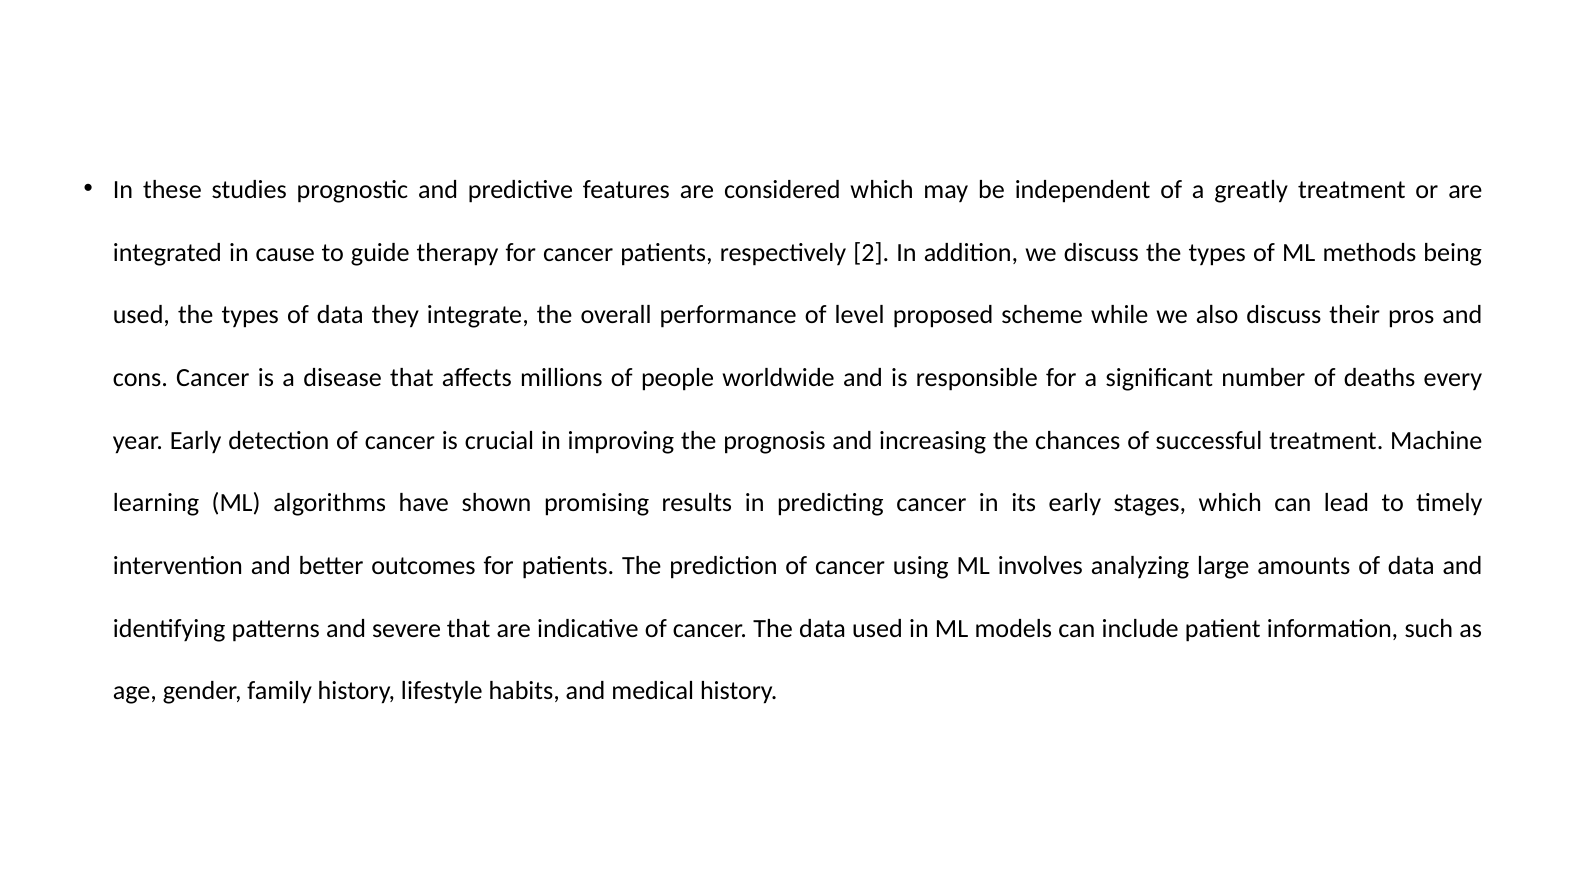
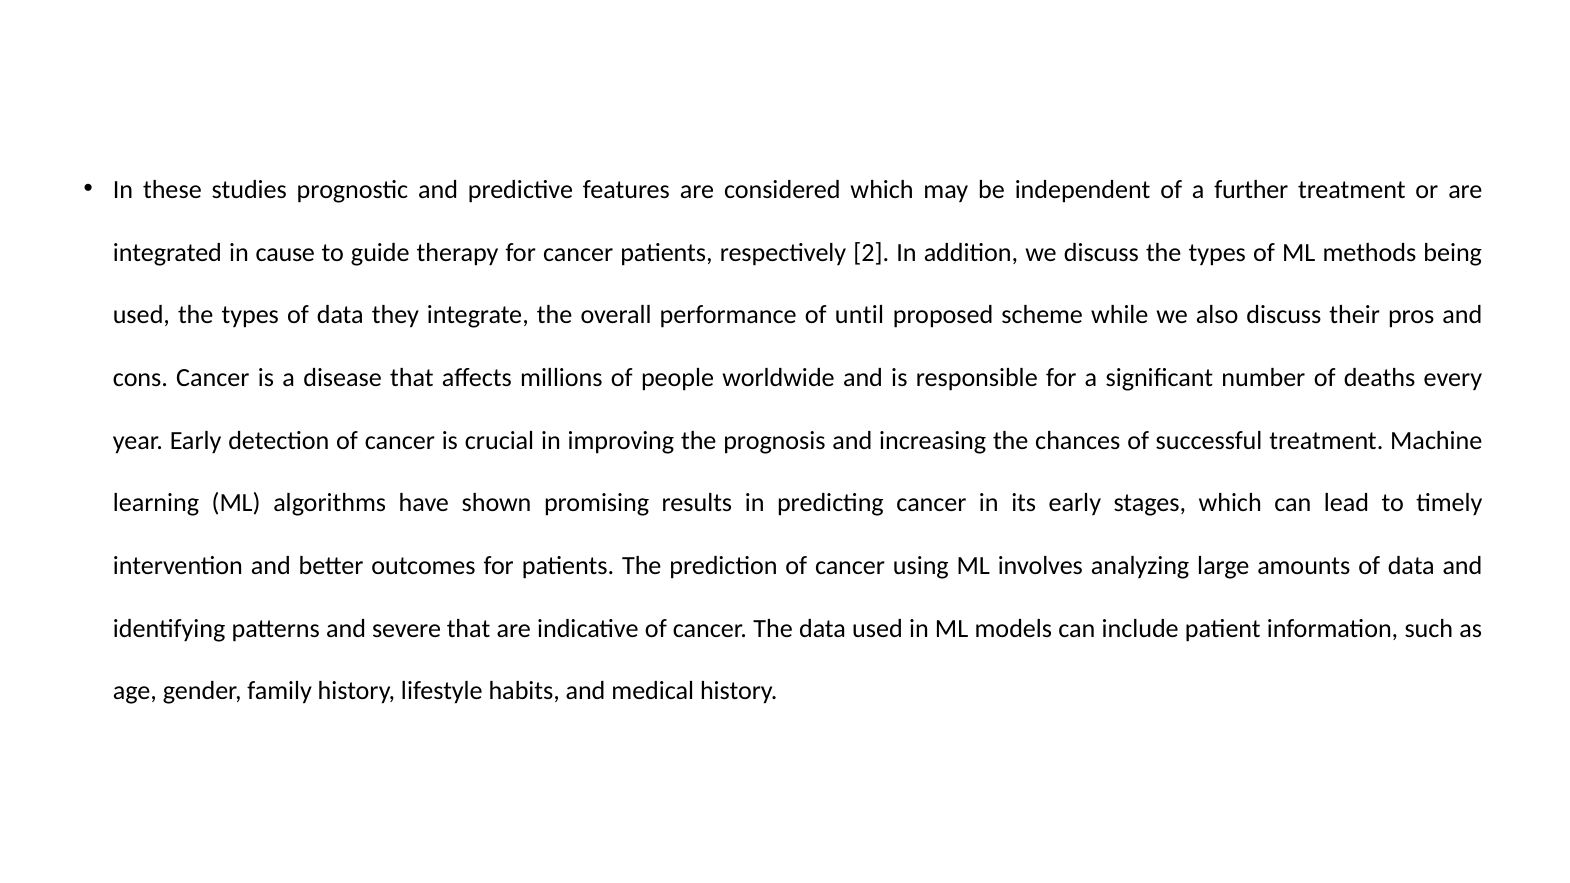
greatly: greatly -> further
level: level -> until
